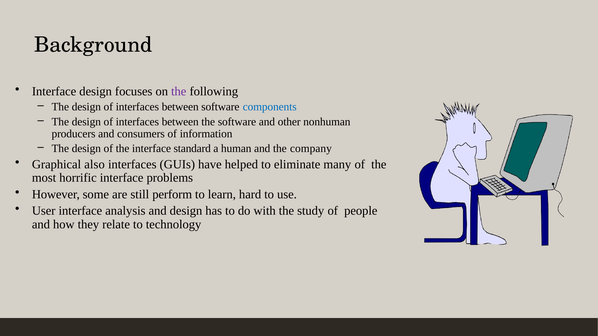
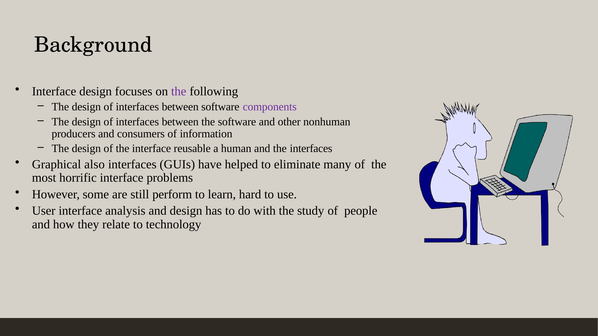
components colour: blue -> purple
standard: standard -> reusable
the company: company -> interfaces
